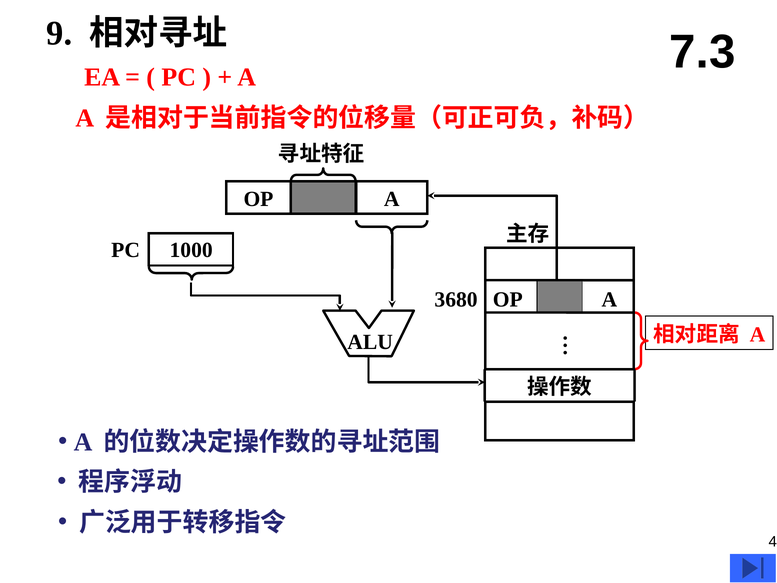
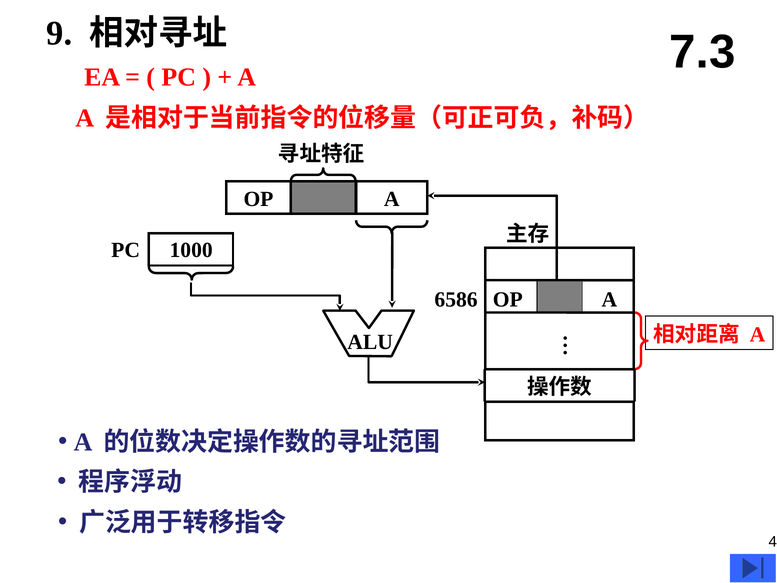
3680: 3680 -> 6586
